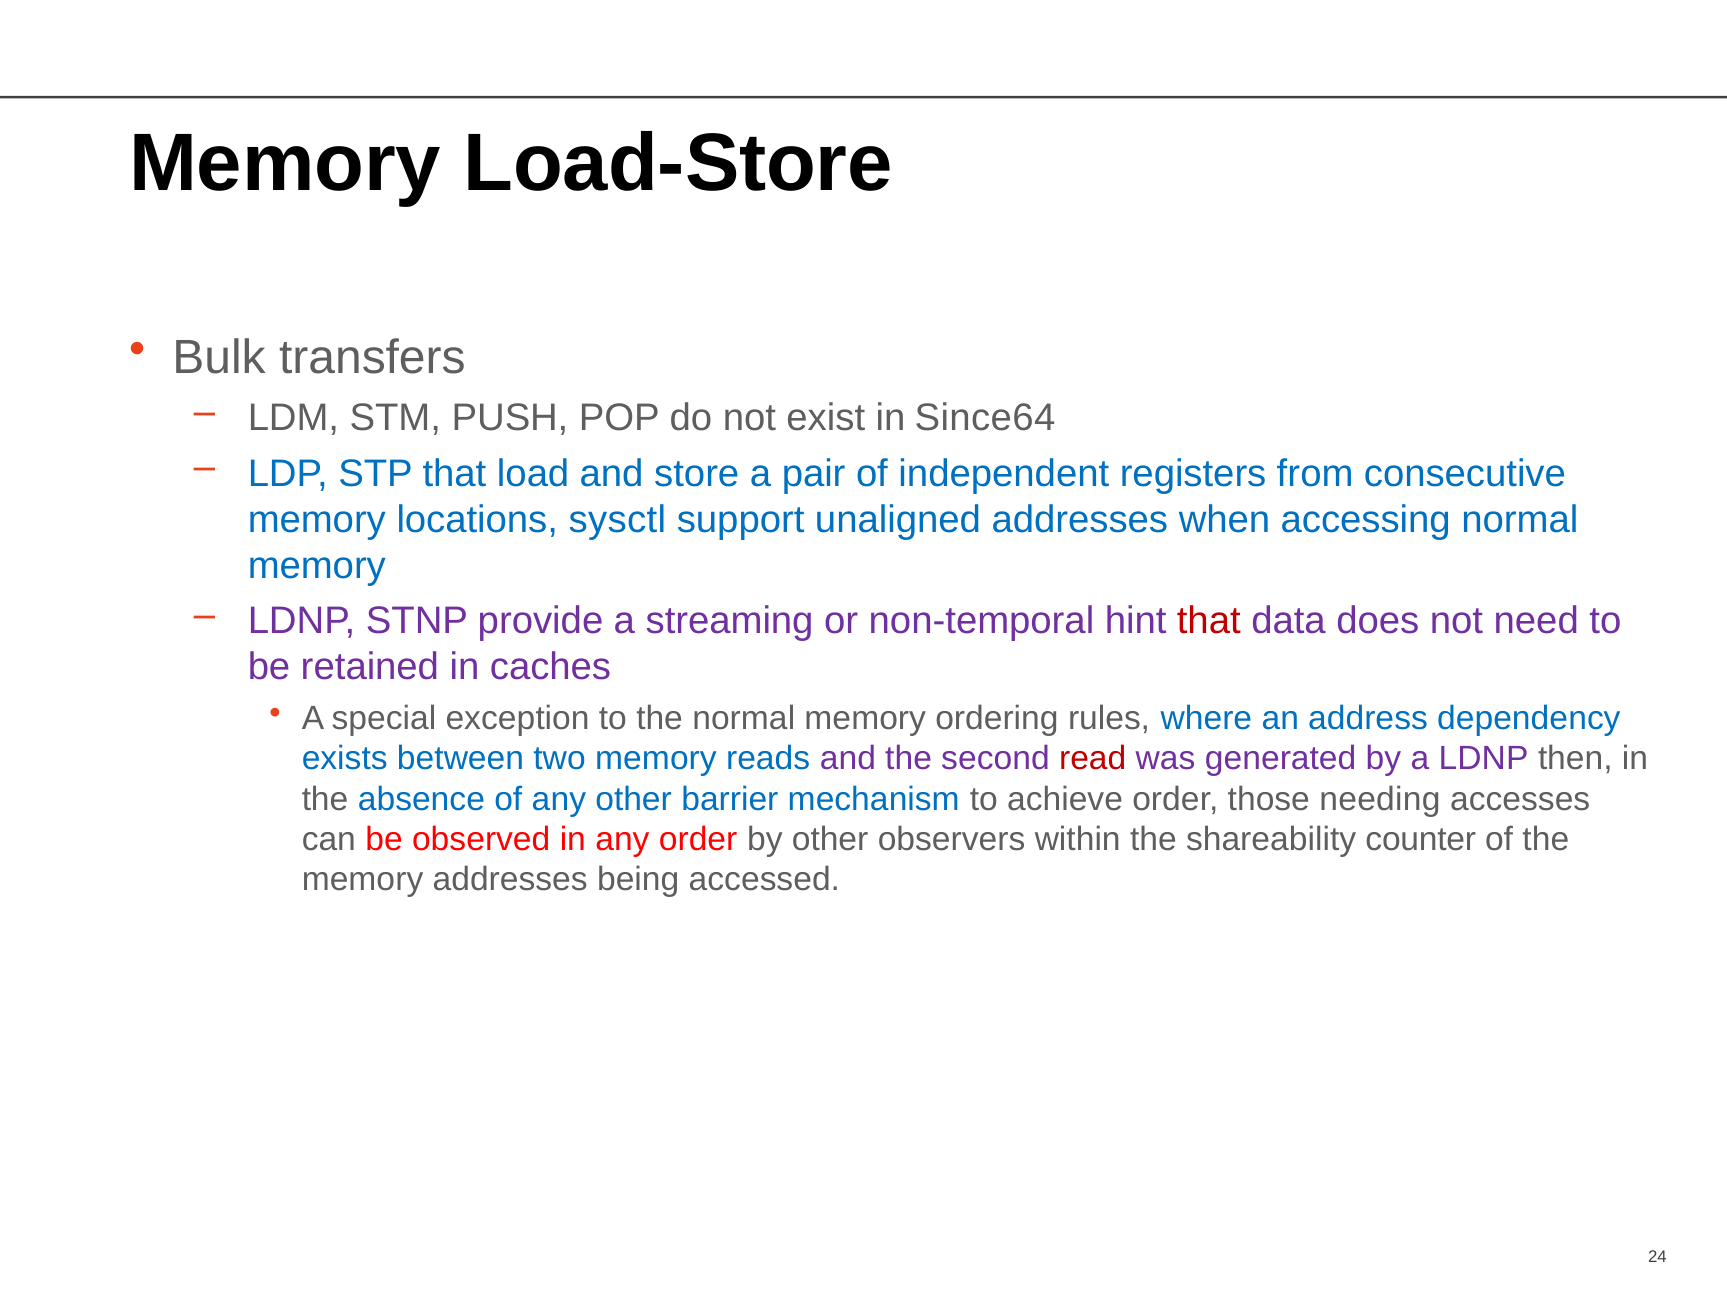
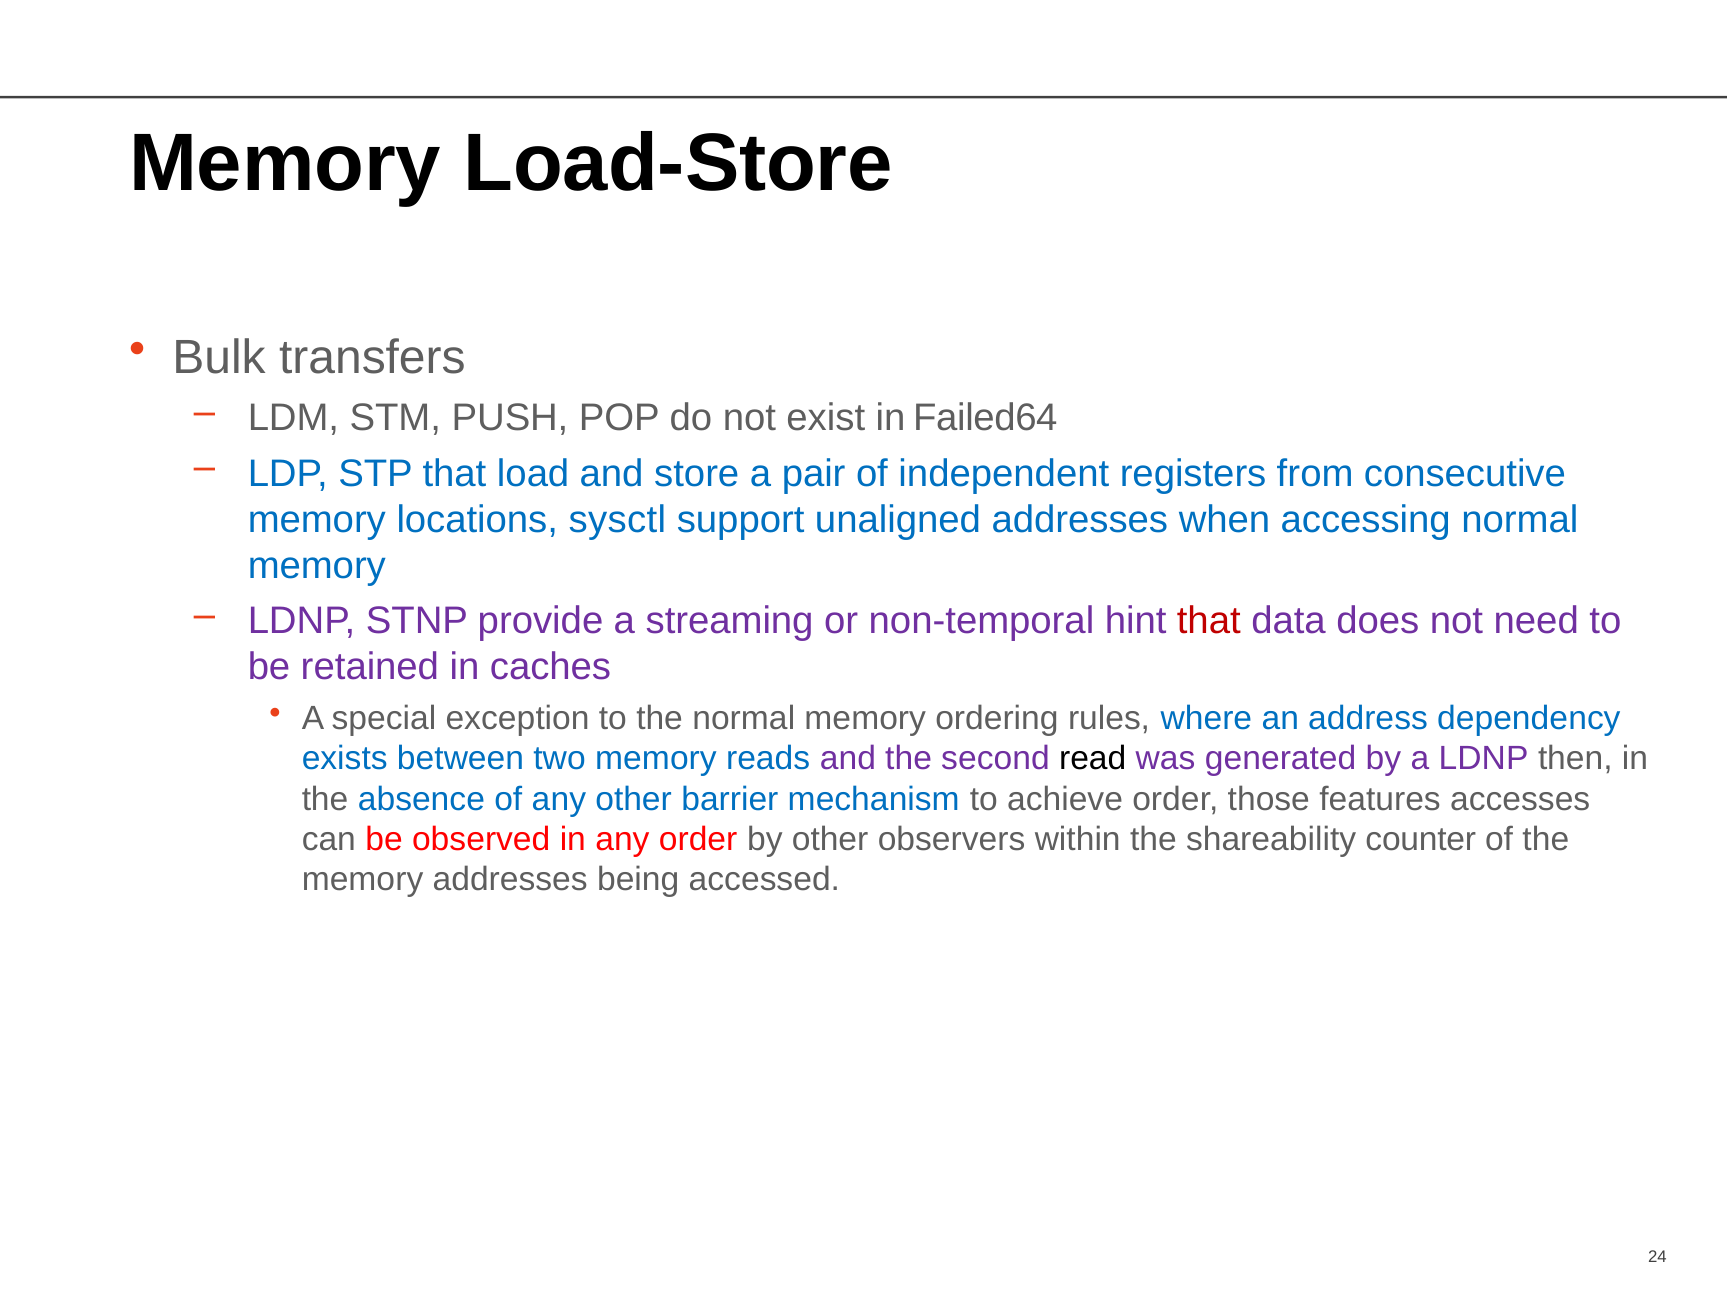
Since64: Since64 -> Failed64
read colour: red -> black
needing: needing -> features
